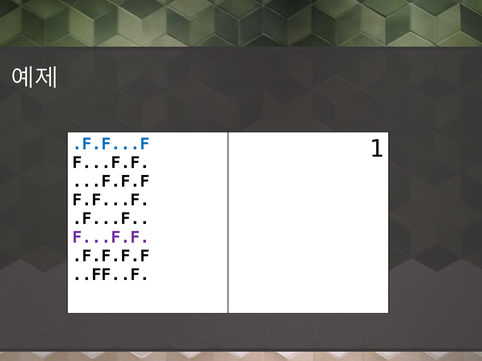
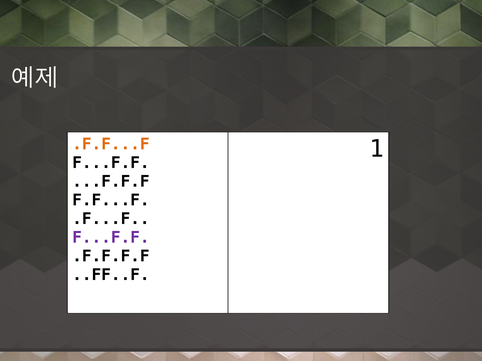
.F.F...F colour: blue -> orange
